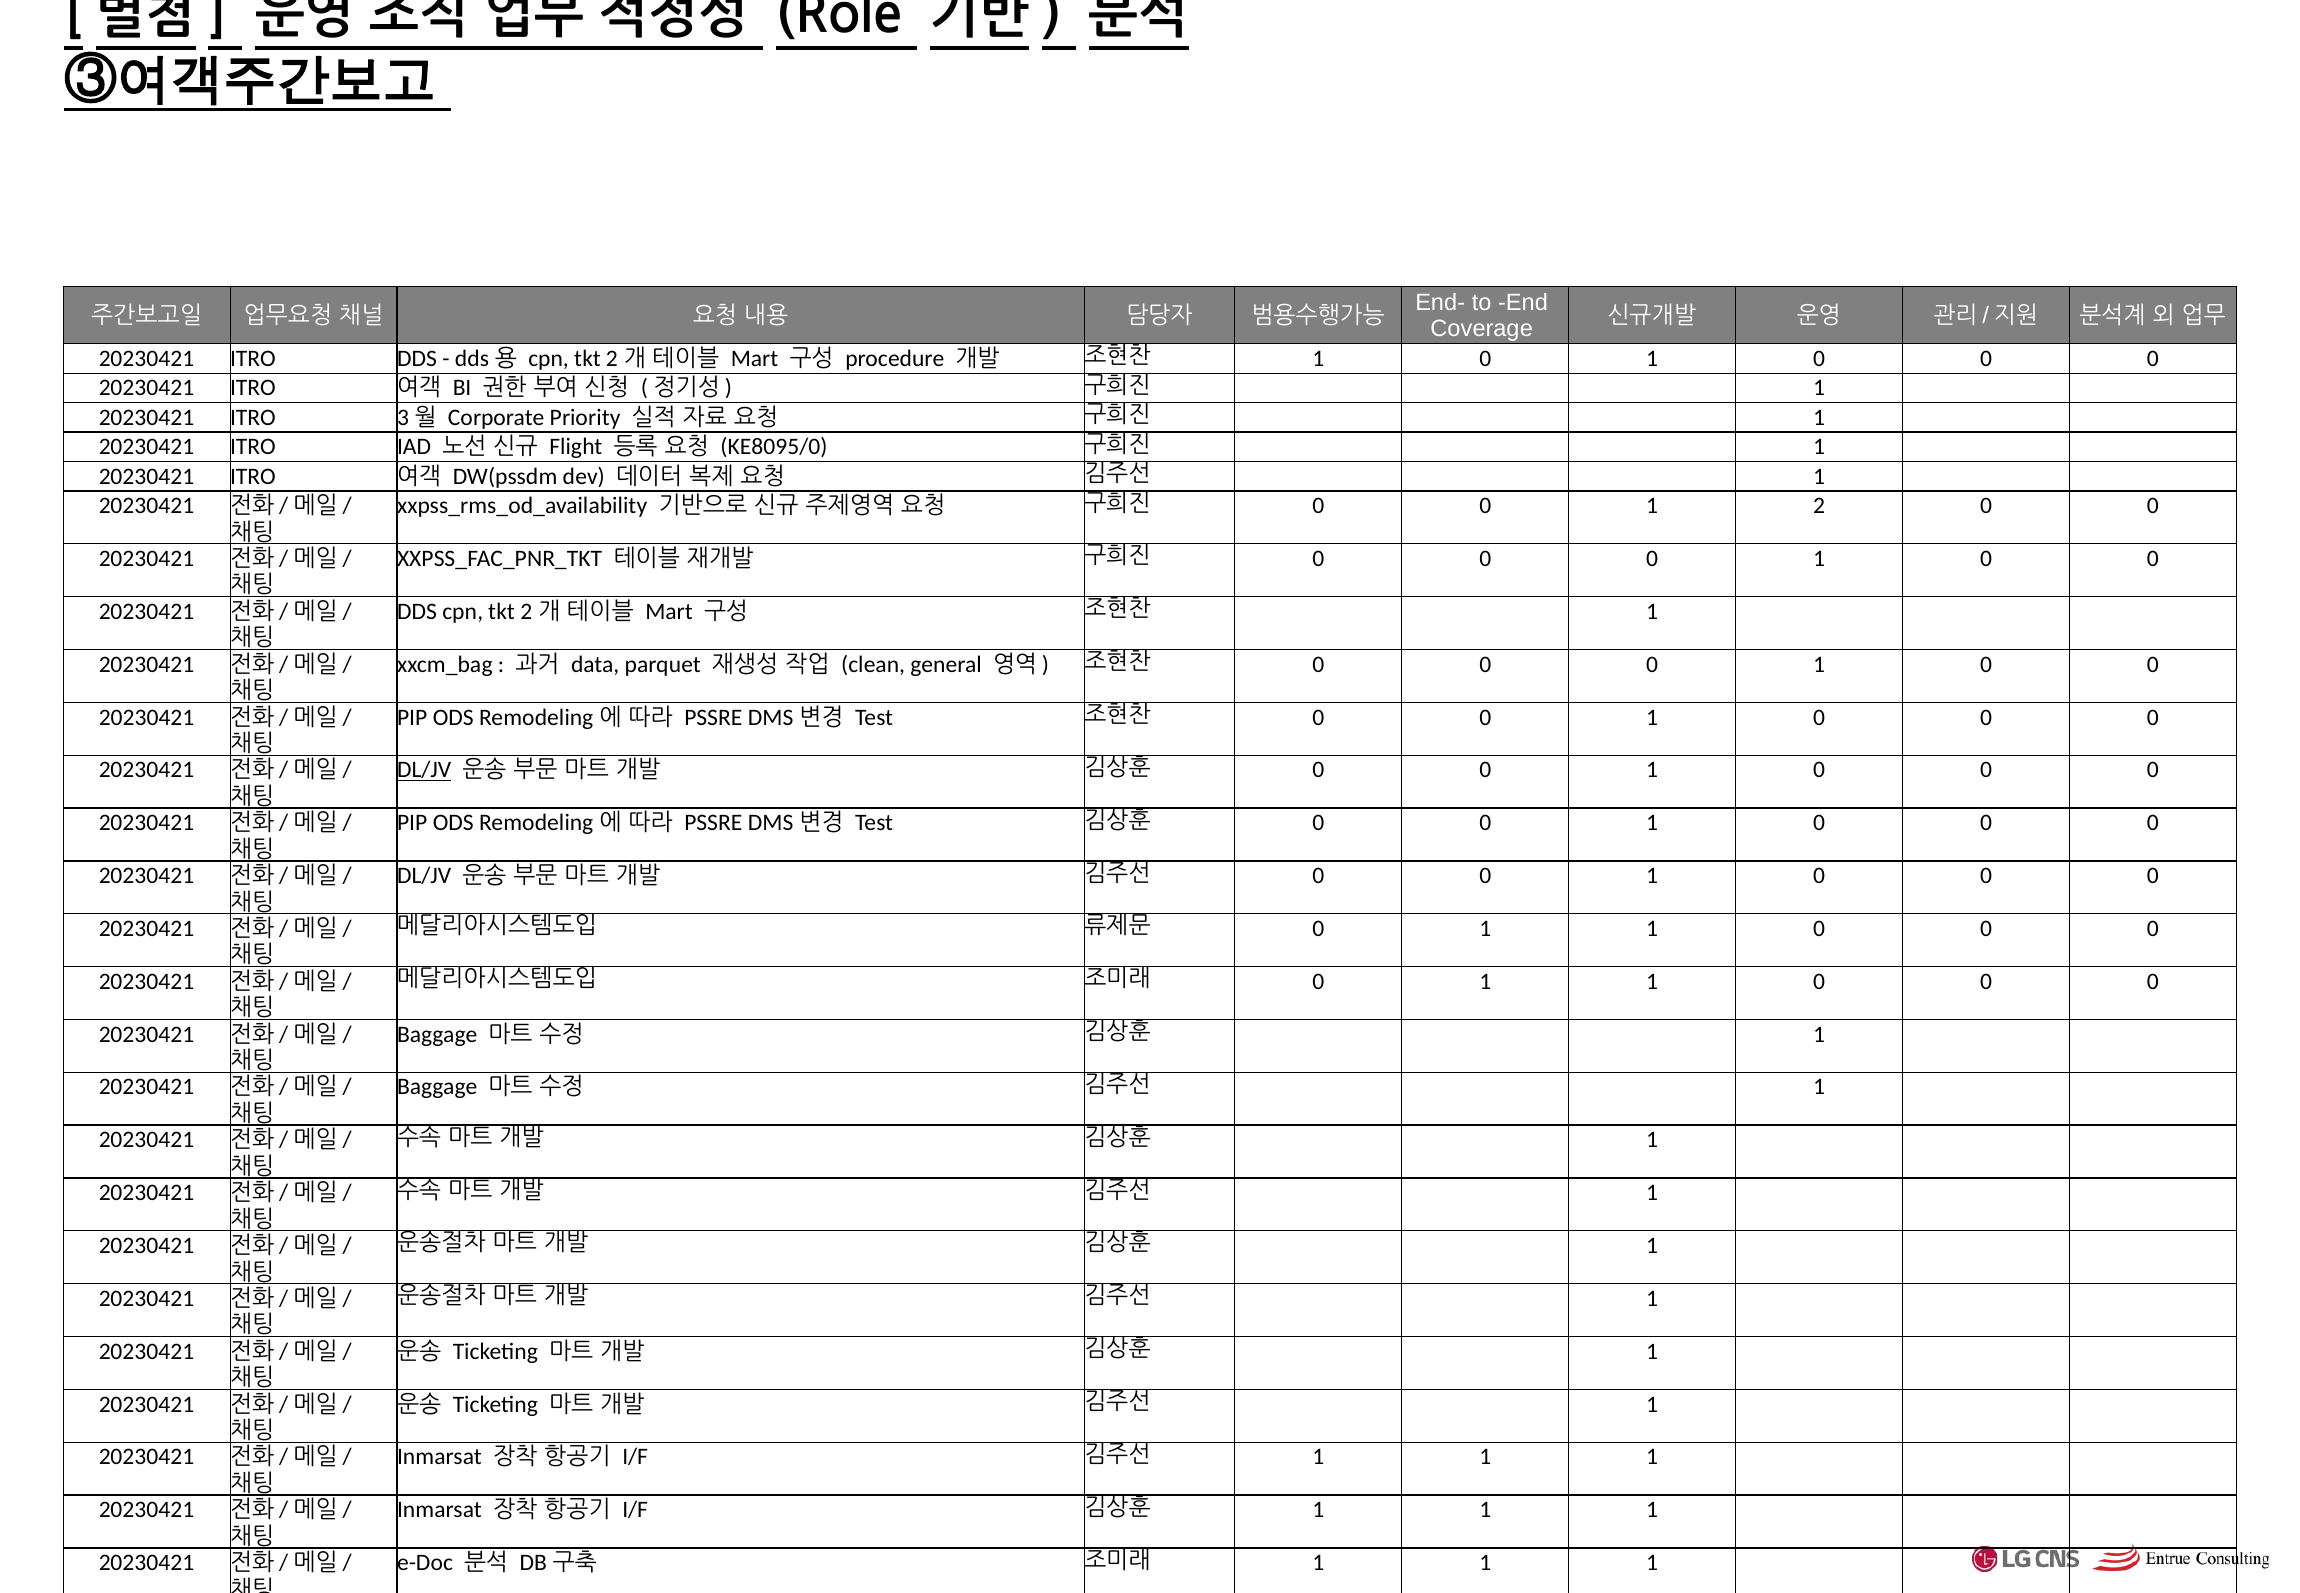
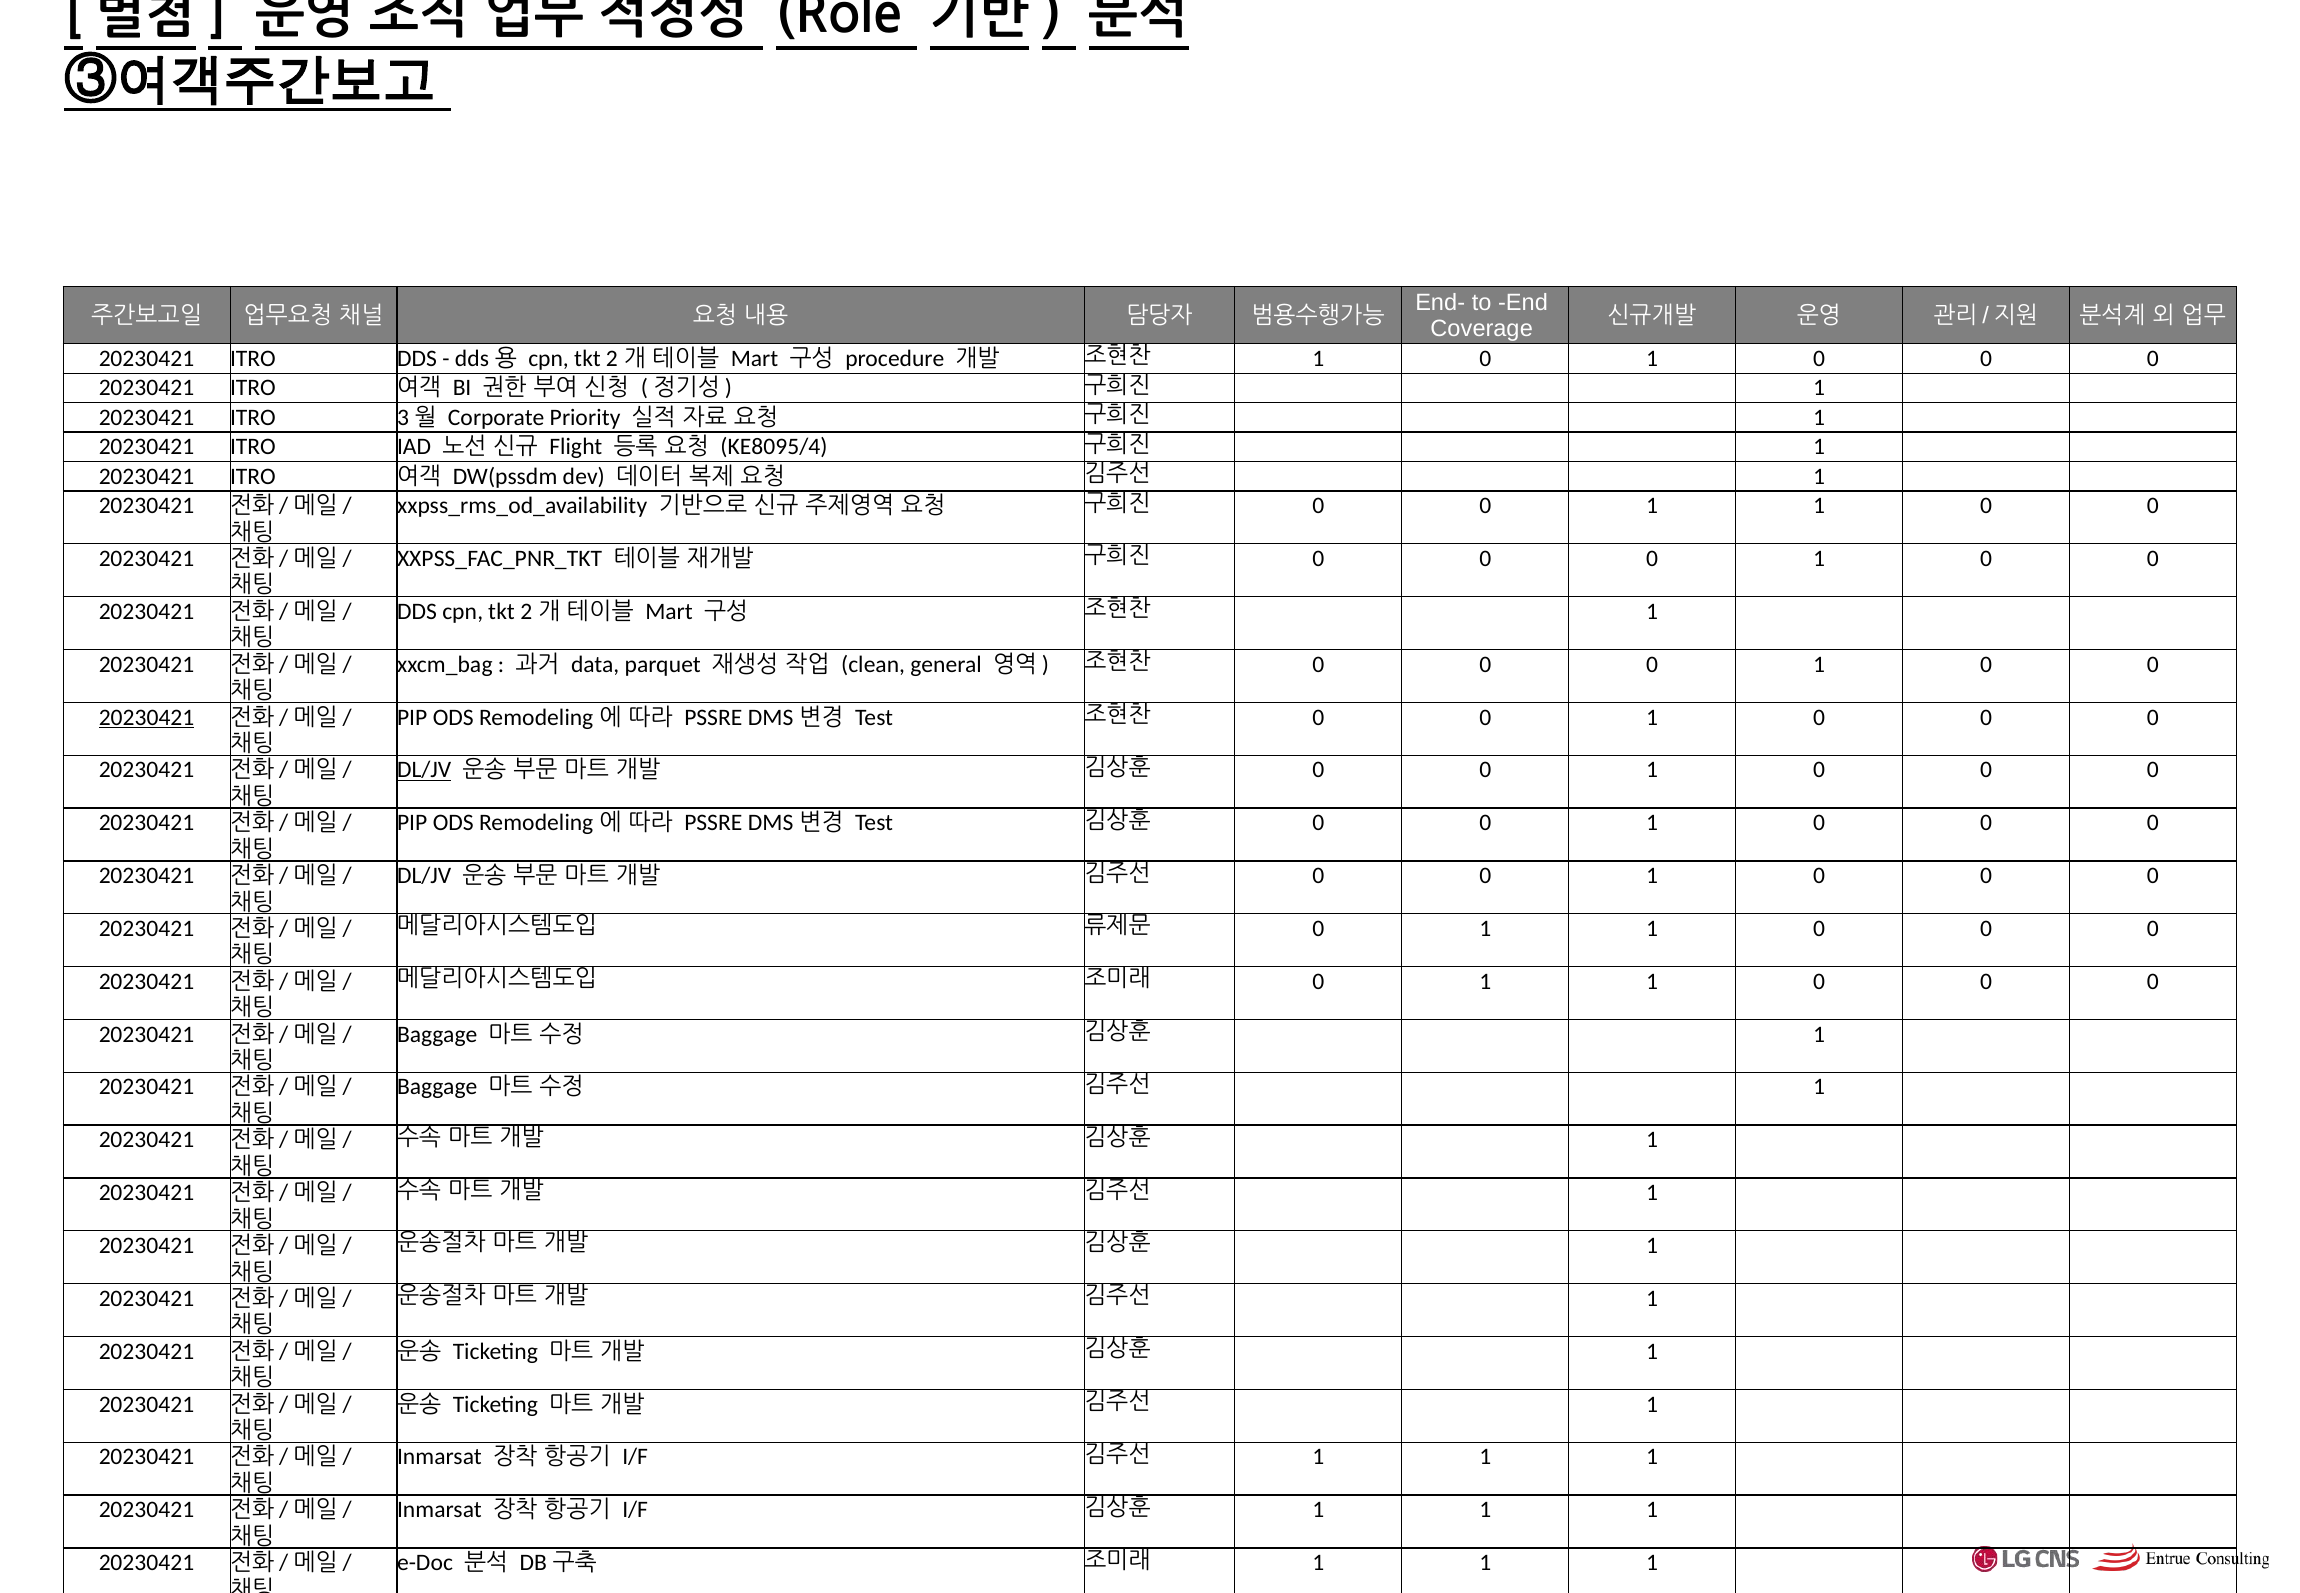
KE8095/0: KE8095/0 -> KE8095/4
0 0 1 2: 2 -> 1
20230421 at (147, 717) underline: none -> present
